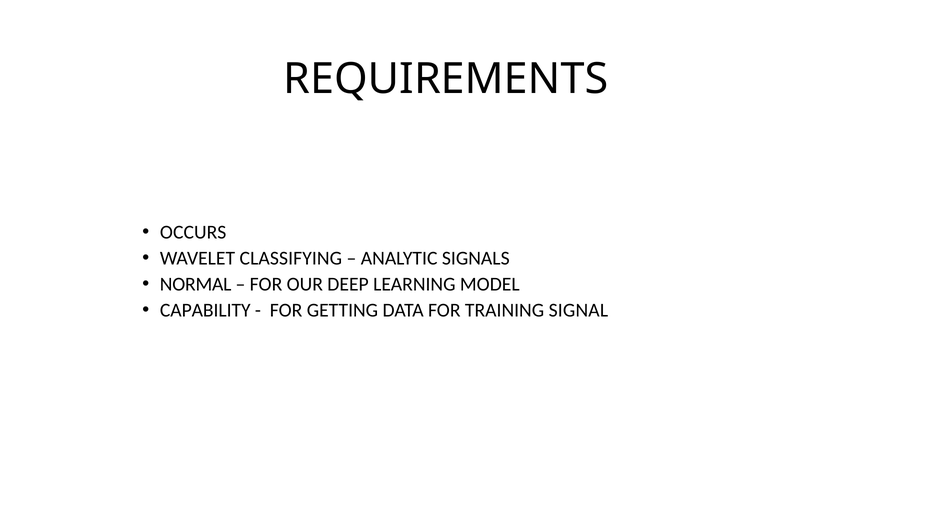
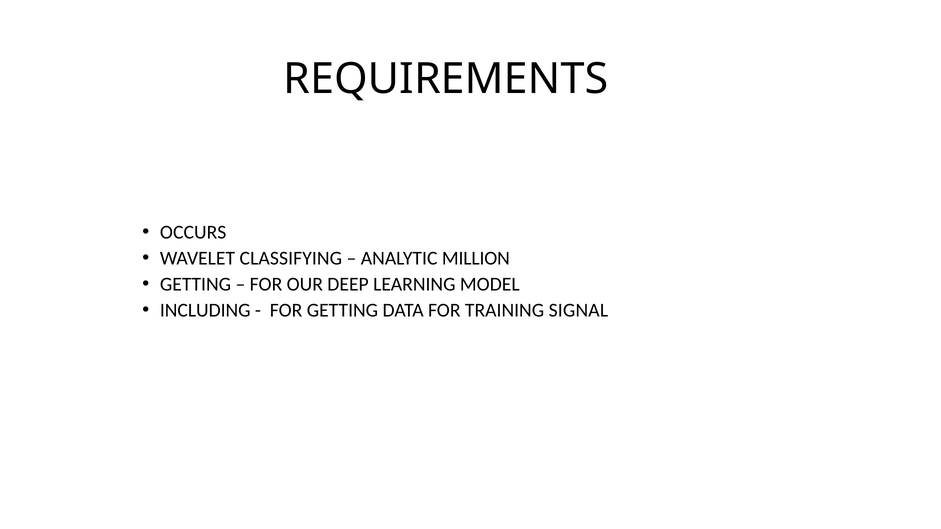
SIGNALS: SIGNALS -> MILLION
NORMAL at (196, 284): NORMAL -> GETTING
CAPABILITY: CAPABILITY -> INCLUDING
